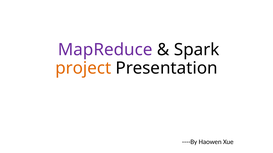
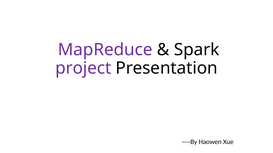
project colour: orange -> purple
